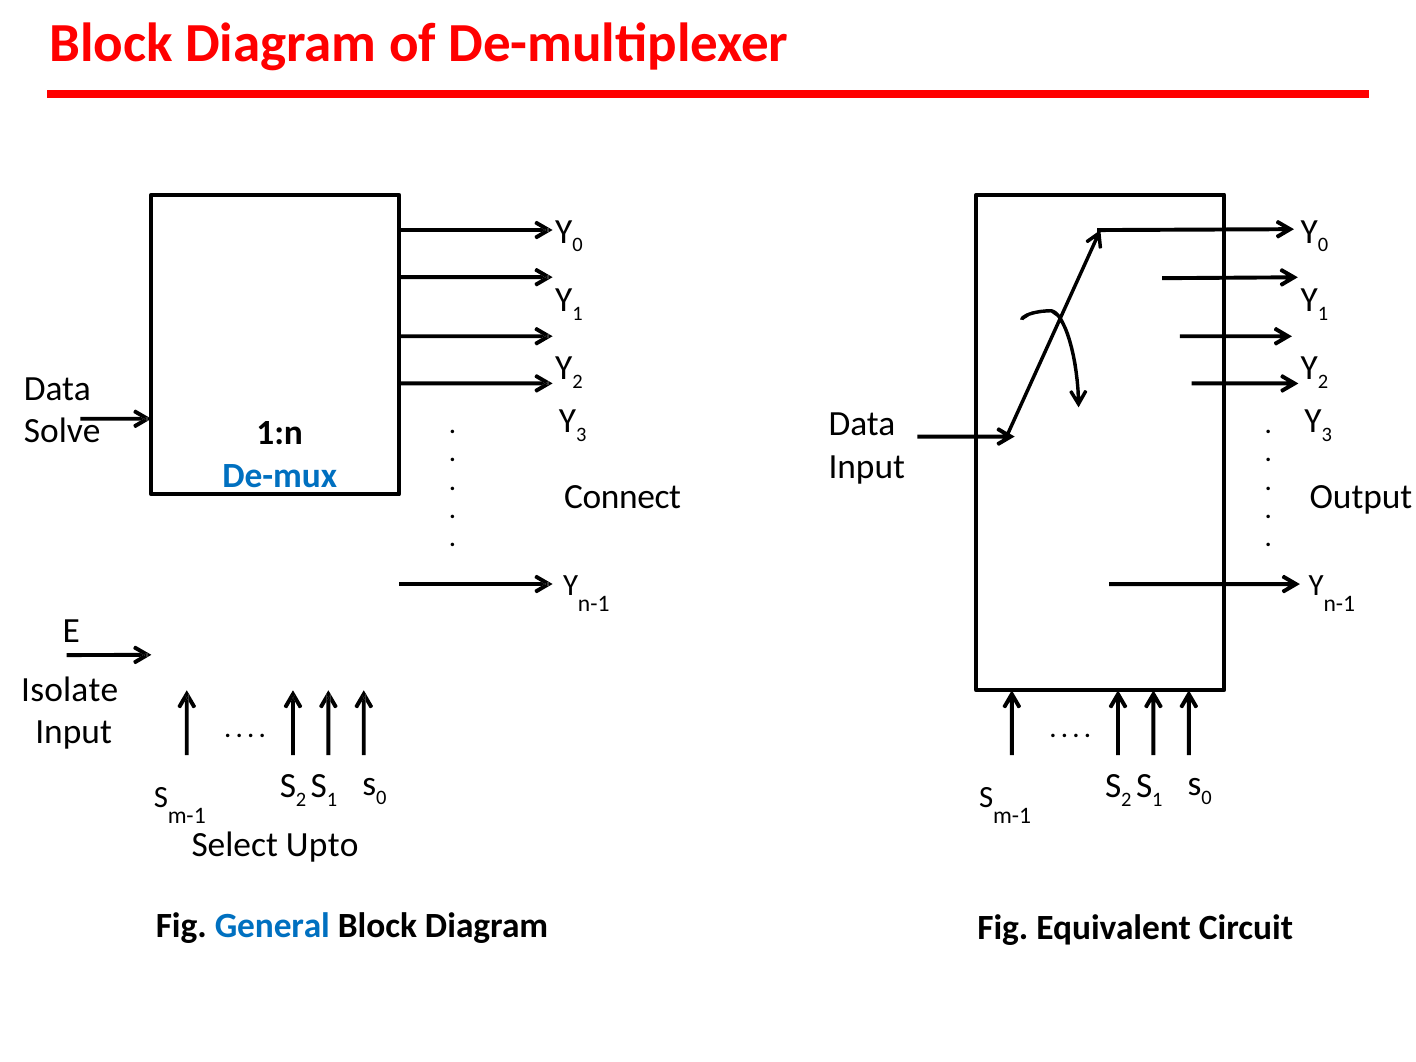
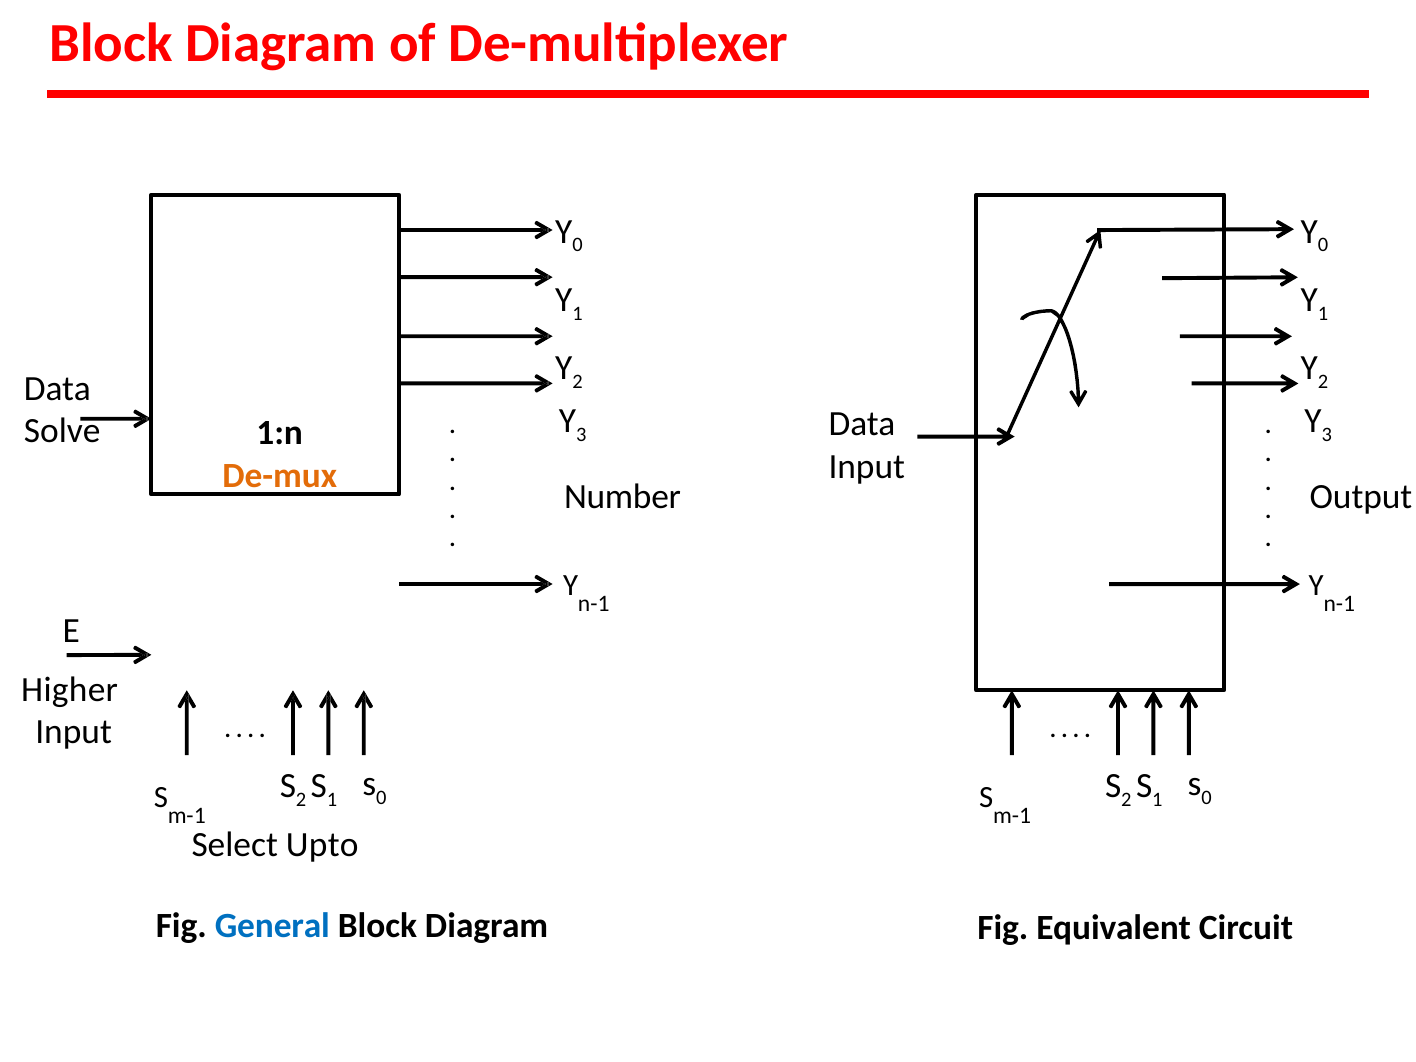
De-mux colour: blue -> orange
Connect: Connect -> Number
Isolate: Isolate -> Higher
